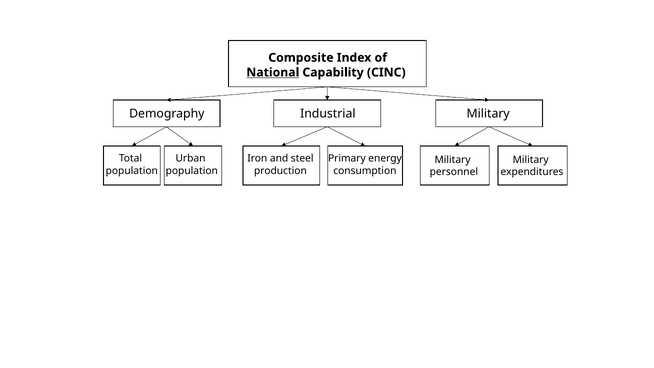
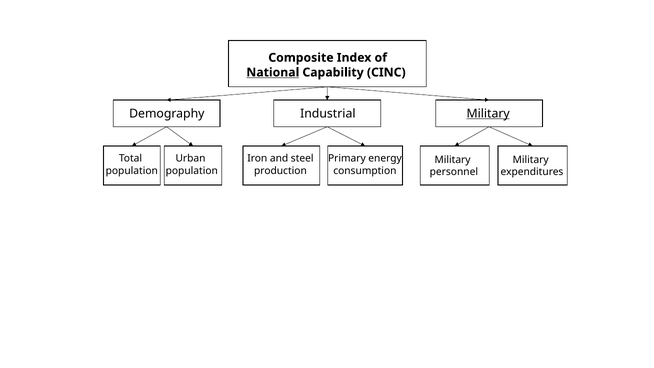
Military at (488, 114) underline: none -> present
